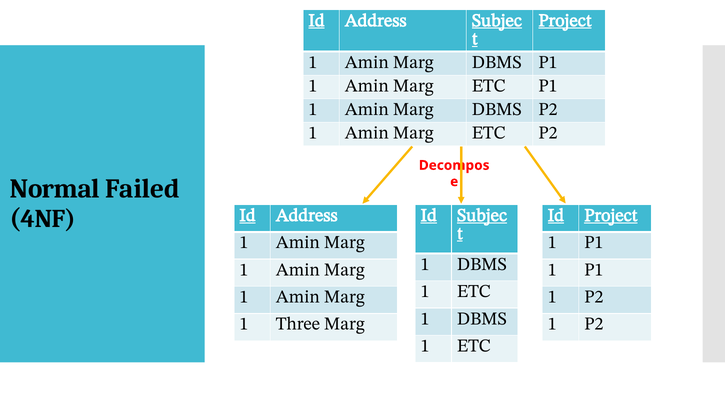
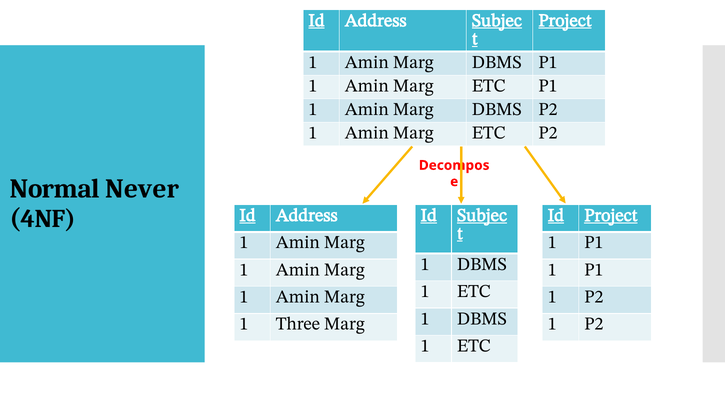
Failed: Failed -> Never
